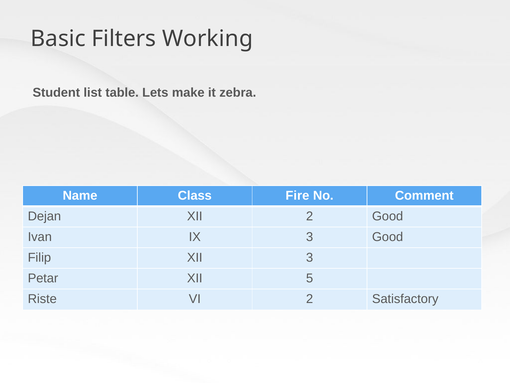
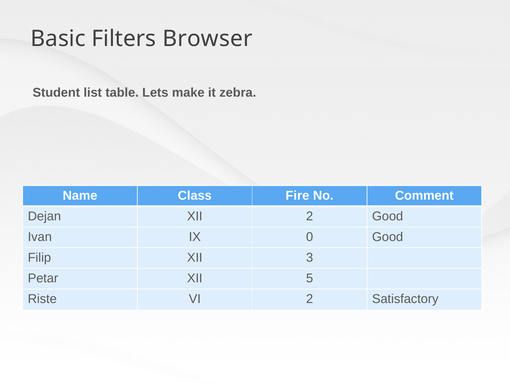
Working: Working -> Browser
IX 3: 3 -> 0
